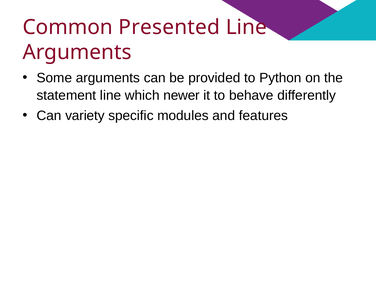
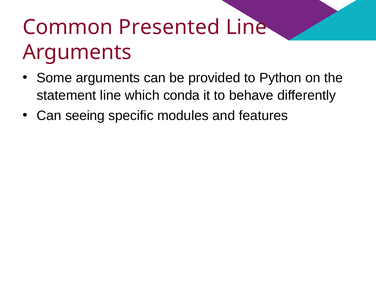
newer: newer -> conda
variety: variety -> seeing
